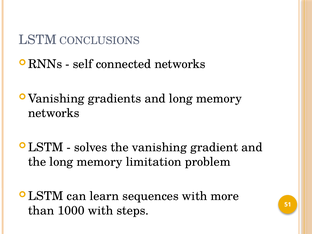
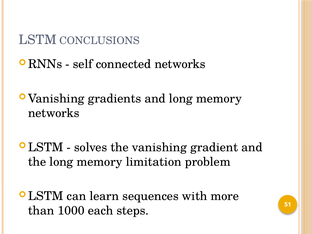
1000 with: with -> each
